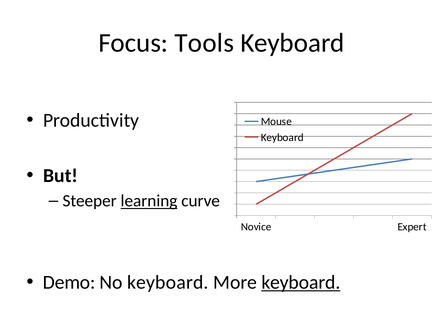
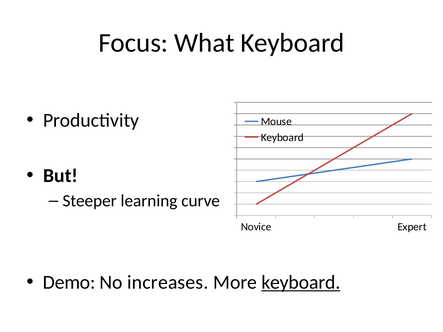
Tools: Tools -> What
learning underline: present -> none
No keyboard: keyboard -> increases
